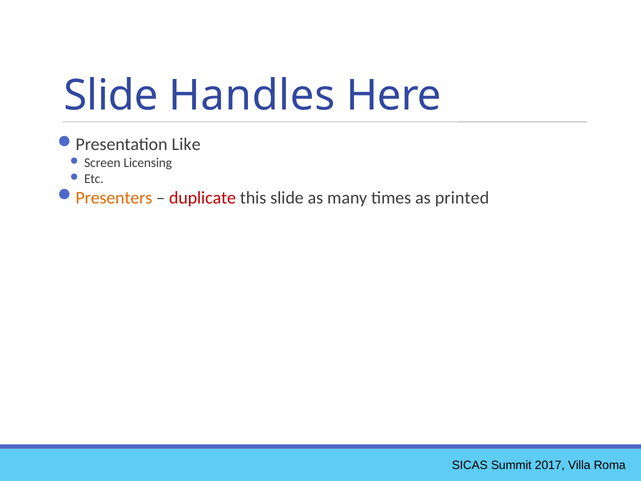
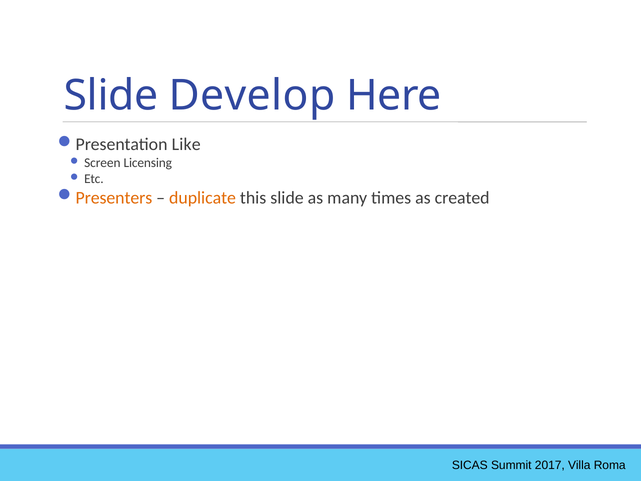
Handles: Handles -> Develop
duplicate colour: red -> orange
printed: printed -> created
